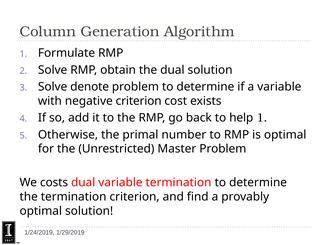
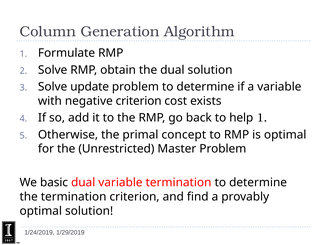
denote: denote -> update
number: number -> concept
costs: costs -> basic
